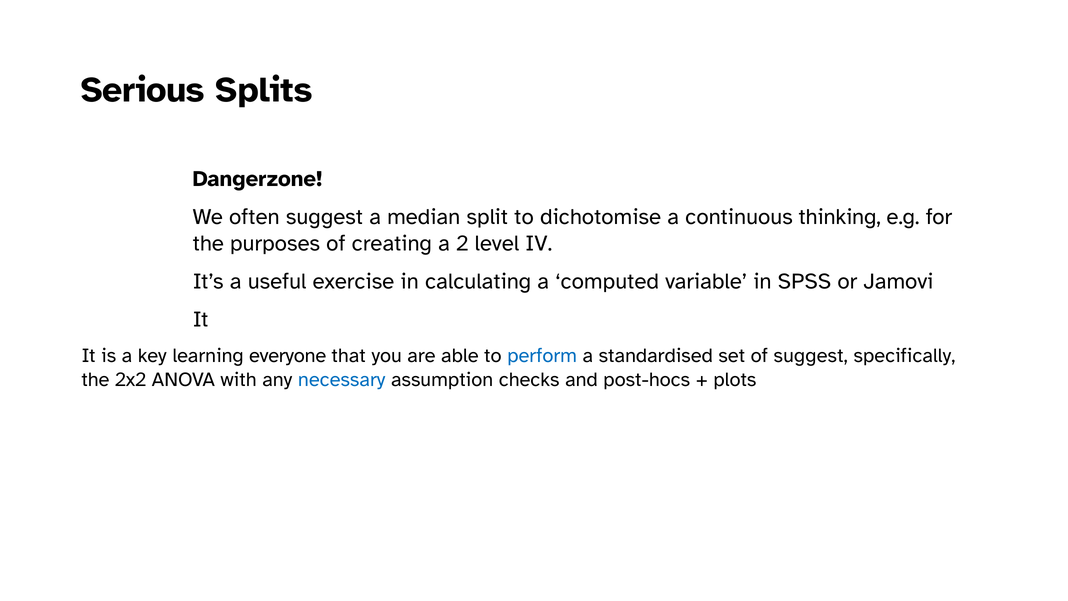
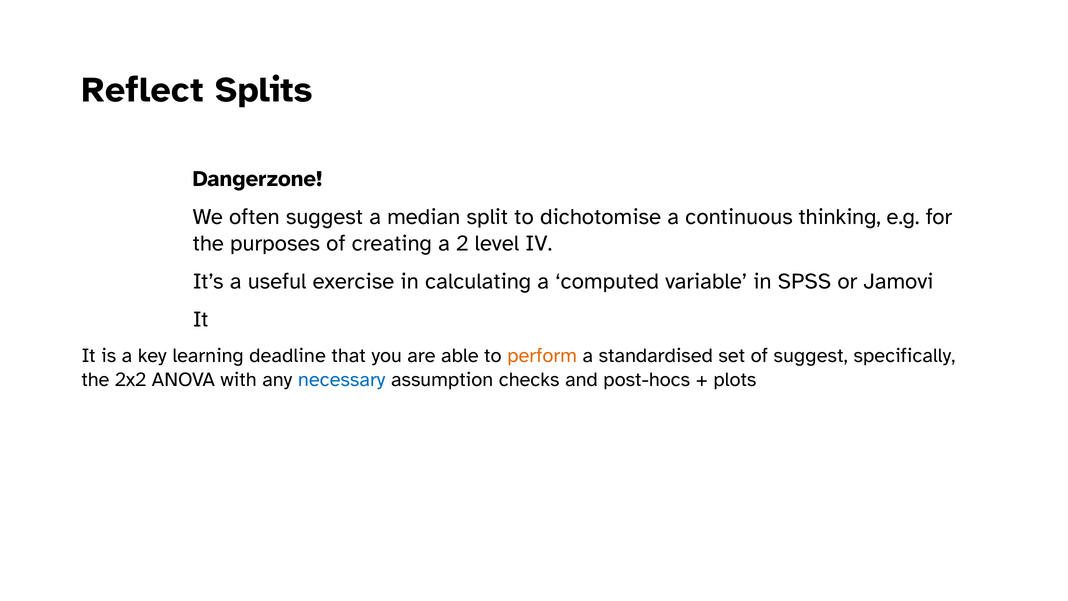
Serious: Serious -> Reflect
everyone: everyone -> deadline
perform colour: blue -> orange
